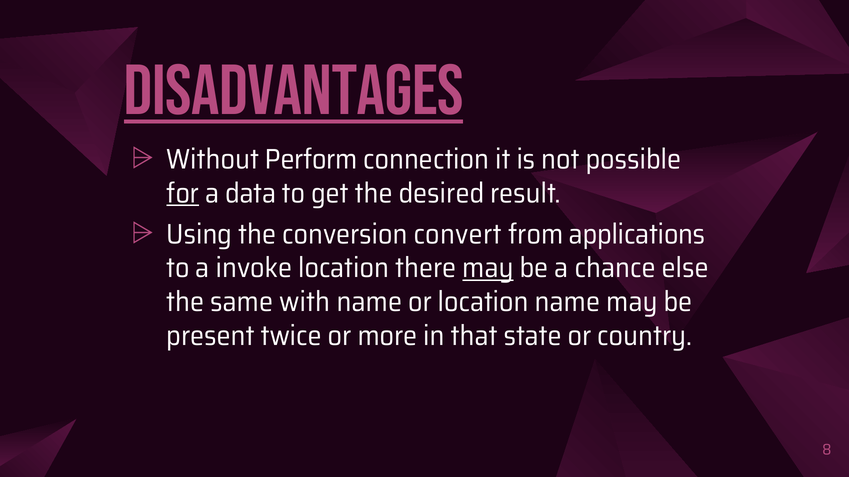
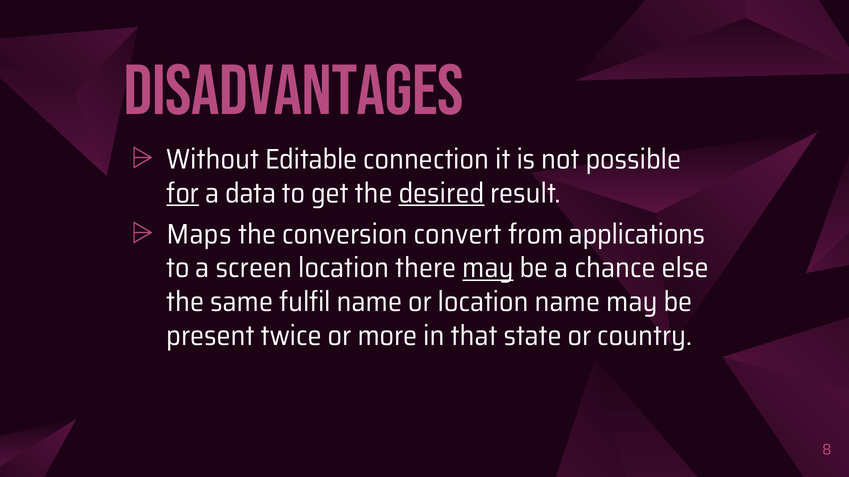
Disadvantages underline: present -> none
Perform: Perform -> Editable
desired underline: none -> present
Using: Using -> Maps
invoke: invoke -> screen
with: with -> fulfil
